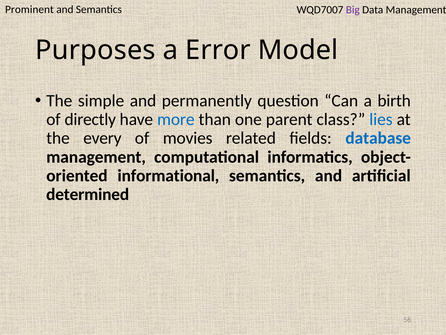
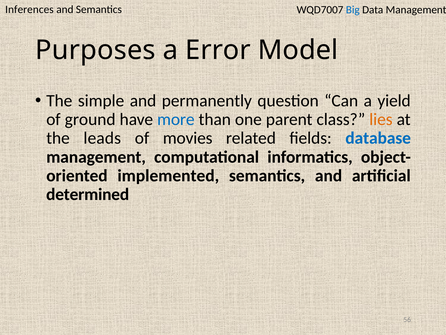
Prominent: Prominent -> Inferences
Big colour: purple -> blue
birth: birth -> yield
directly: directly -> ground
lies colour: blue -> orange
every: every -> leads
informational: informational -> implemented
